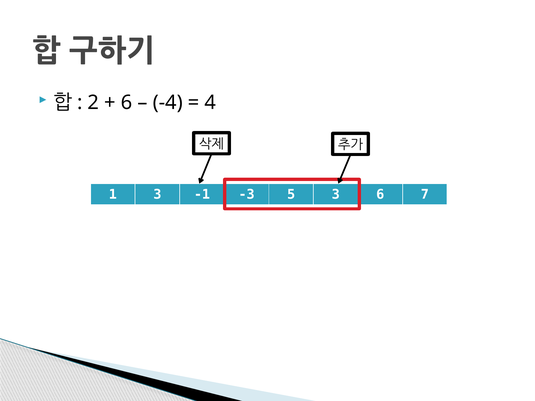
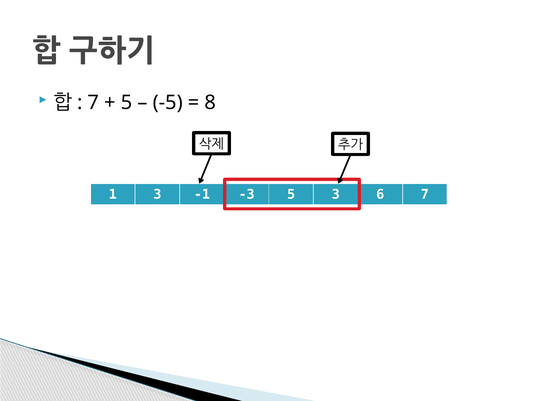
2 at (93, 103): 2 -> 7
6 at (127, 103): 6 -> 5
-4: -4 -> -5
4: 4 -> 8
